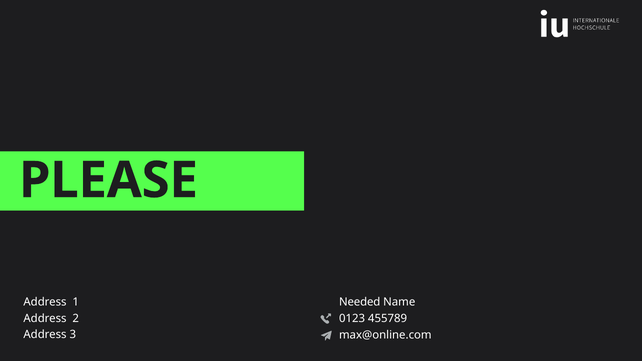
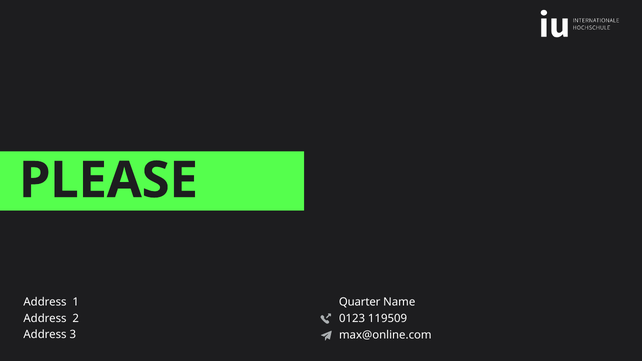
Needed: Needed -> Quarter
455789: 455789 -> 119509
